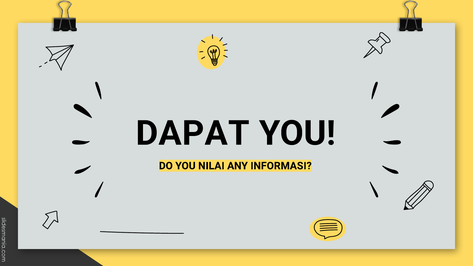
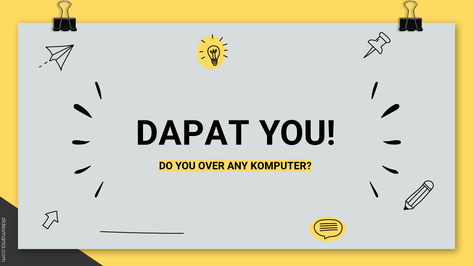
NILAI: NILAI -> OVER
INFORMASI: INFORMASI -> KOMPUTER
